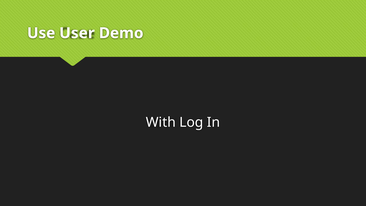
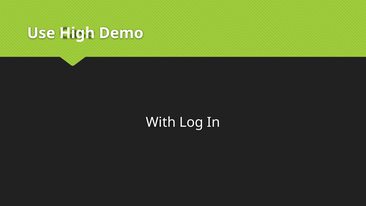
User: User -> High
